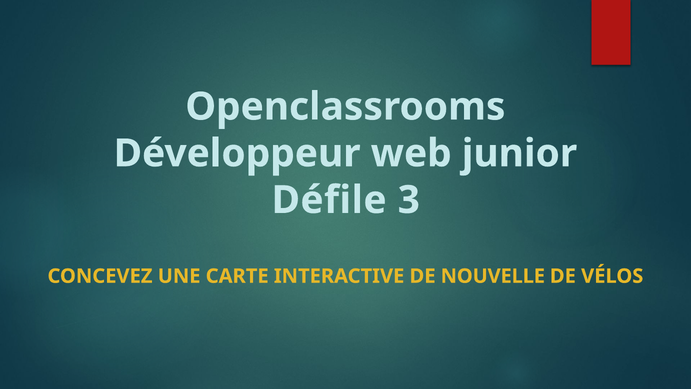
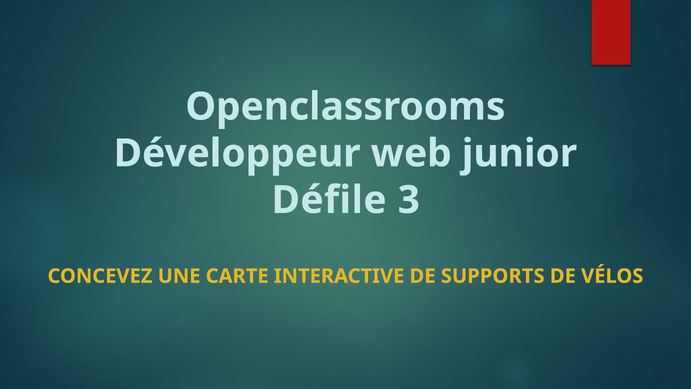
NOUVELLE: NOUVELLE -> SUPPORTS
